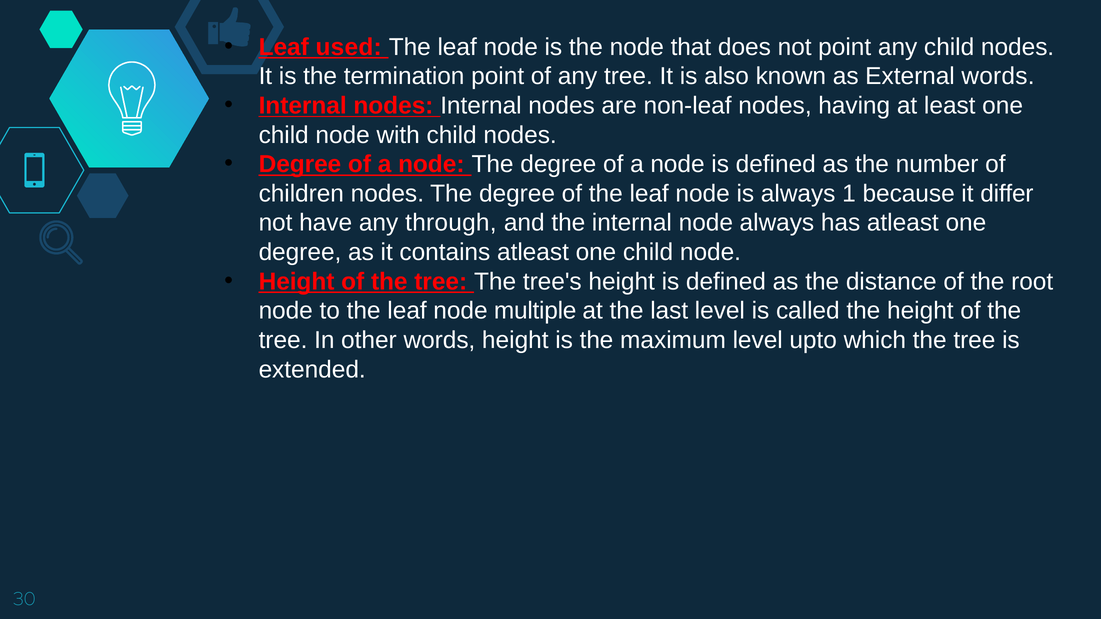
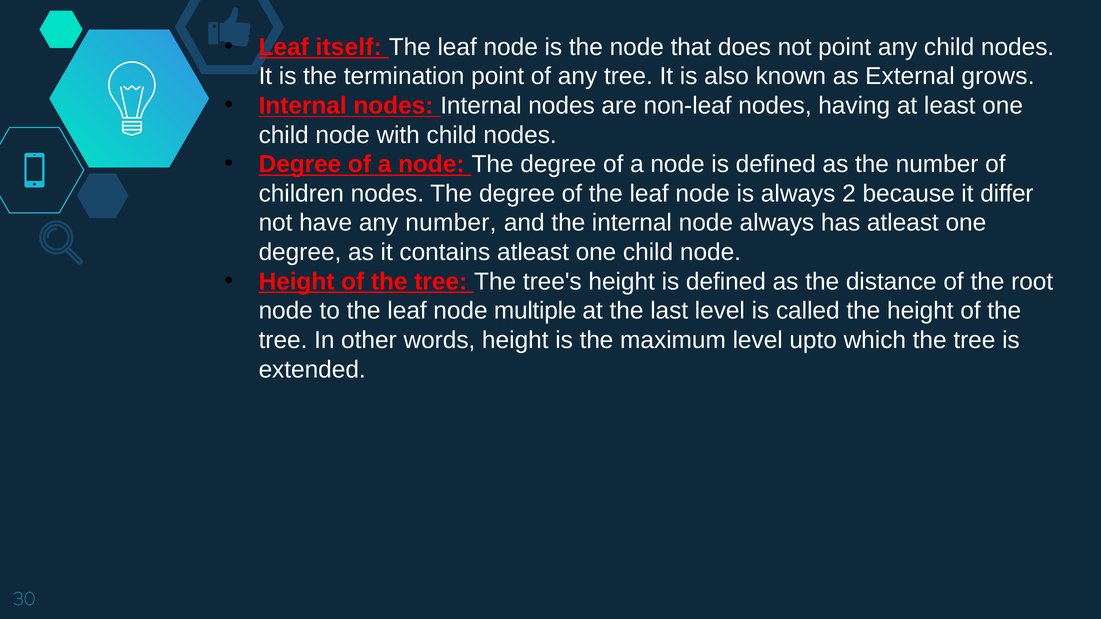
used: used -> itself
External words: words -> grows
1: 1 -> 2
any through: through -> number
